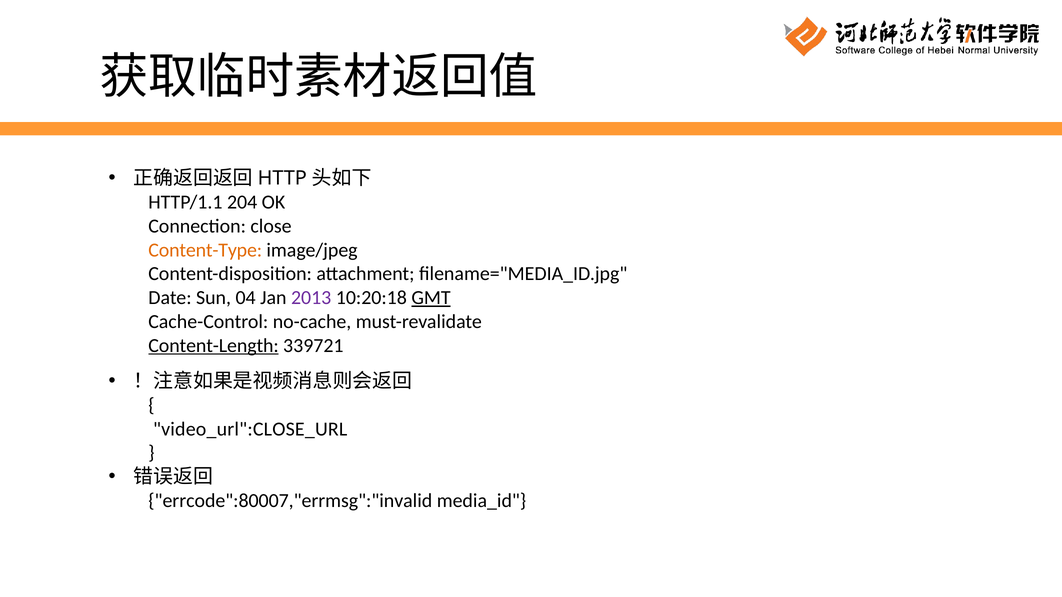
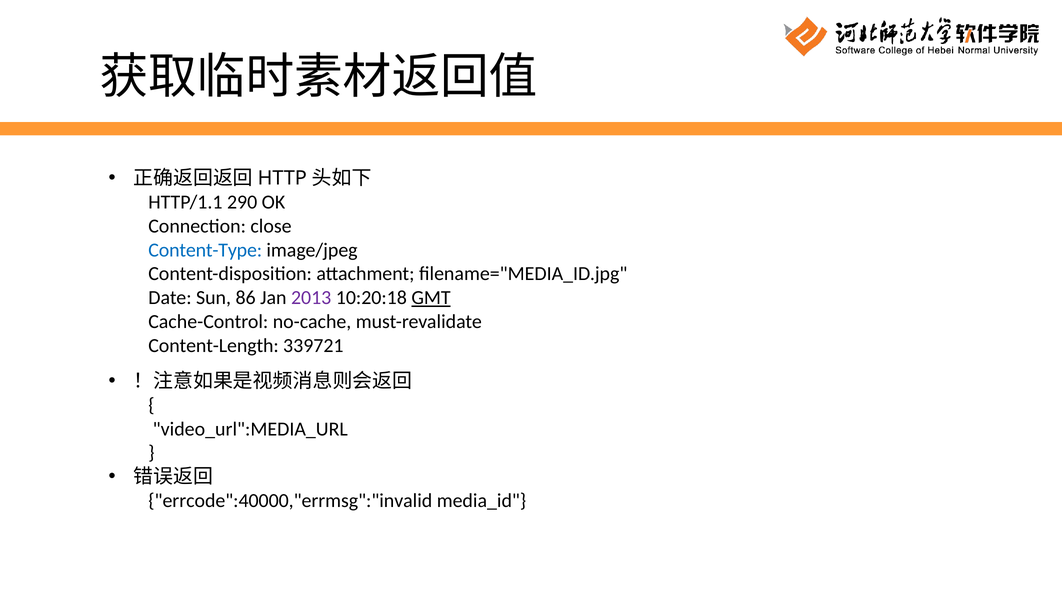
204: 204 -> 290
Content-Type colour: orange -> blue
04: 04 -> 86
Content-Length underline: present -> none
video_url":CLOSE_URL: video_url":CLOSE_URL -> video_url":MEDIA_URL
errcode":80007,"errmsg":"invalid: errcode":80007,"errmsg":"invalid -> errcode":40000,"errmsg":"invalid
